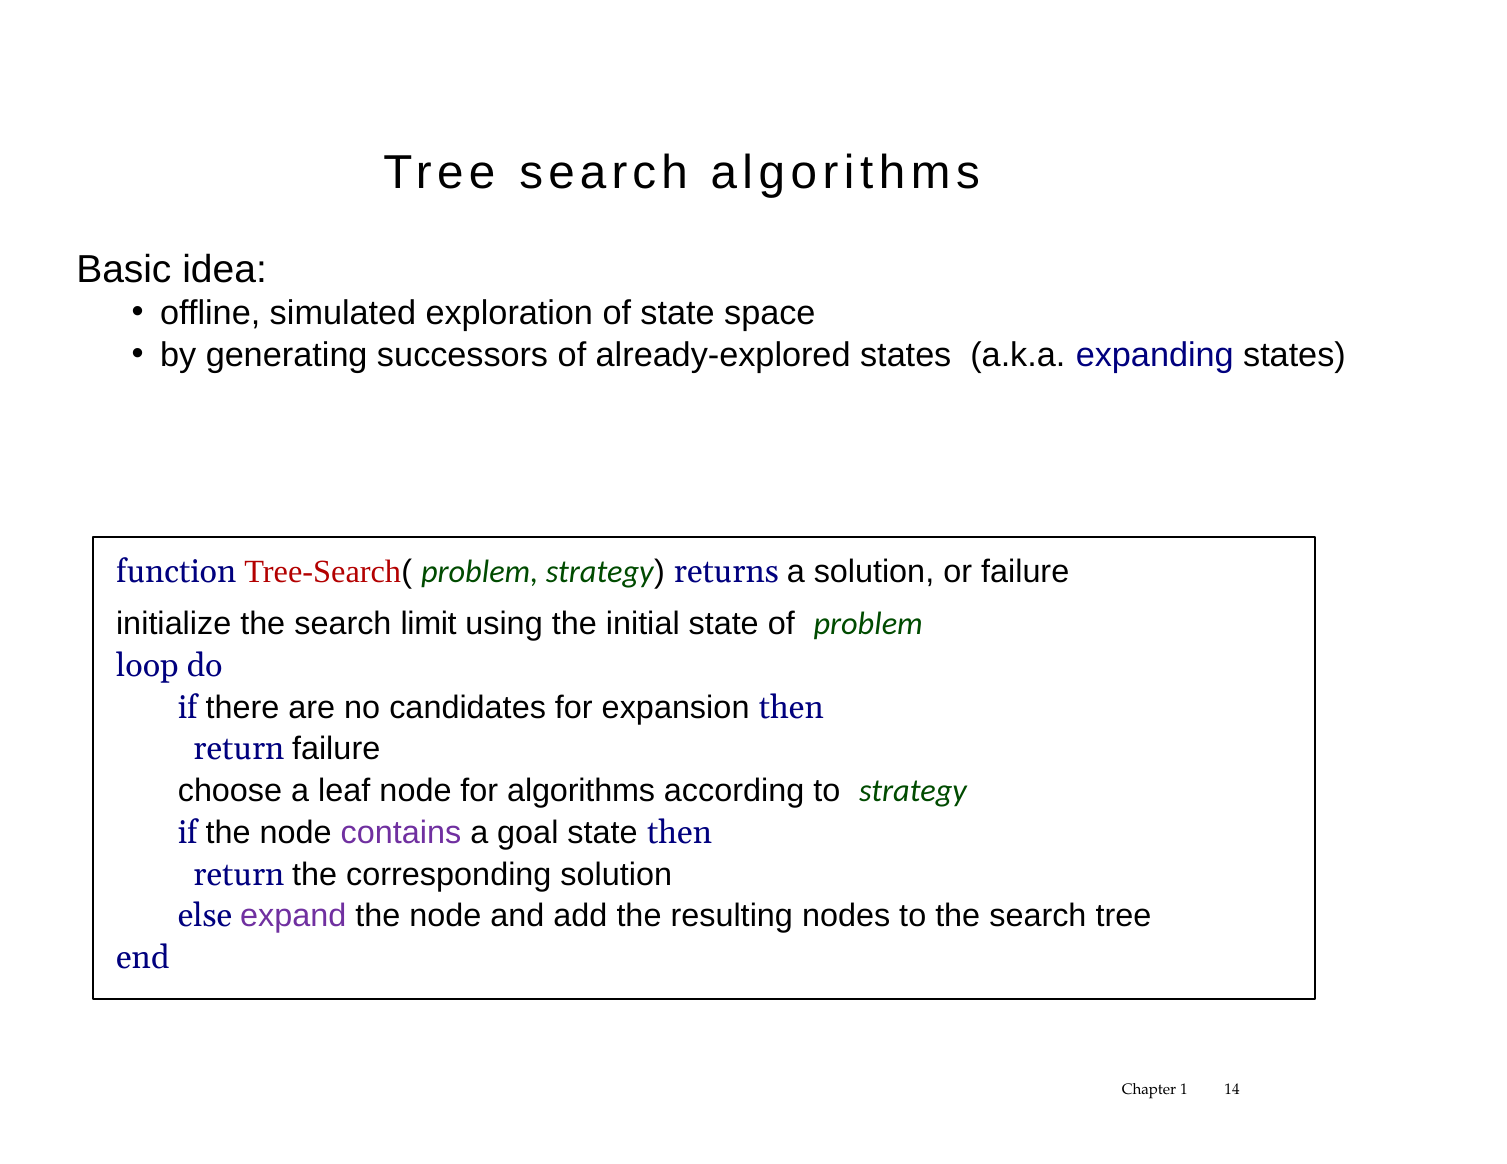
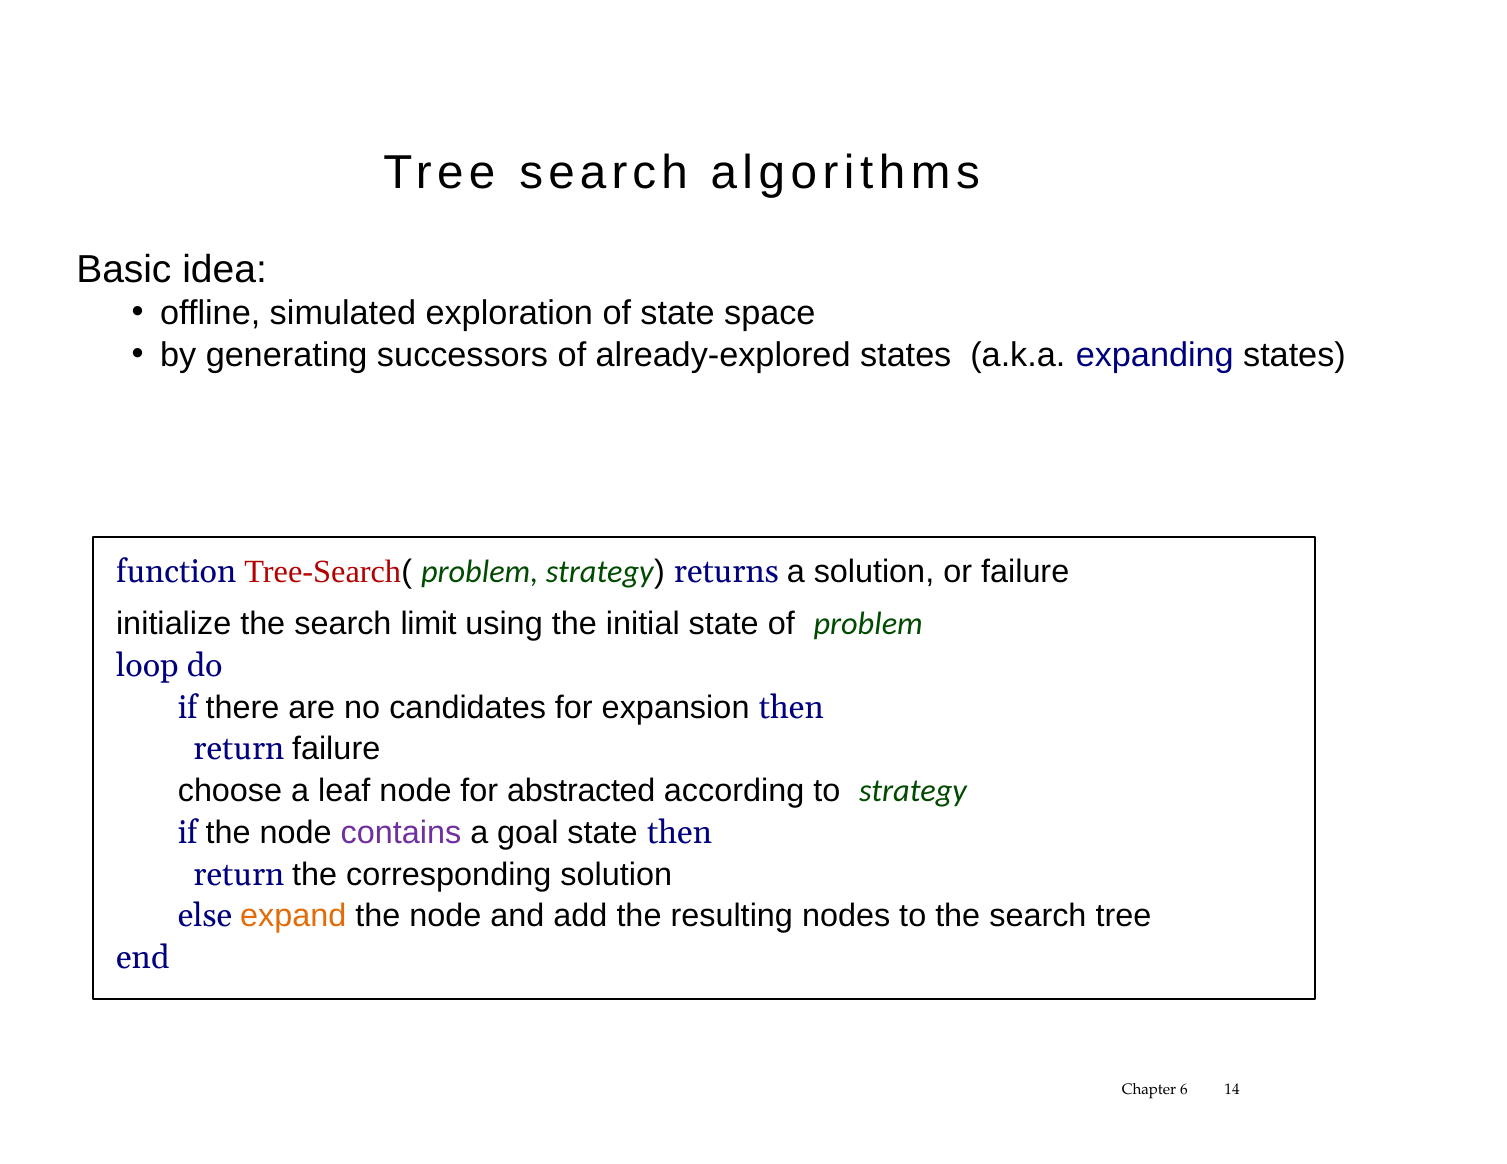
for algorithms: algorithms -> abstracted
expand colour: purple -> orange
1: 1 -> 6
